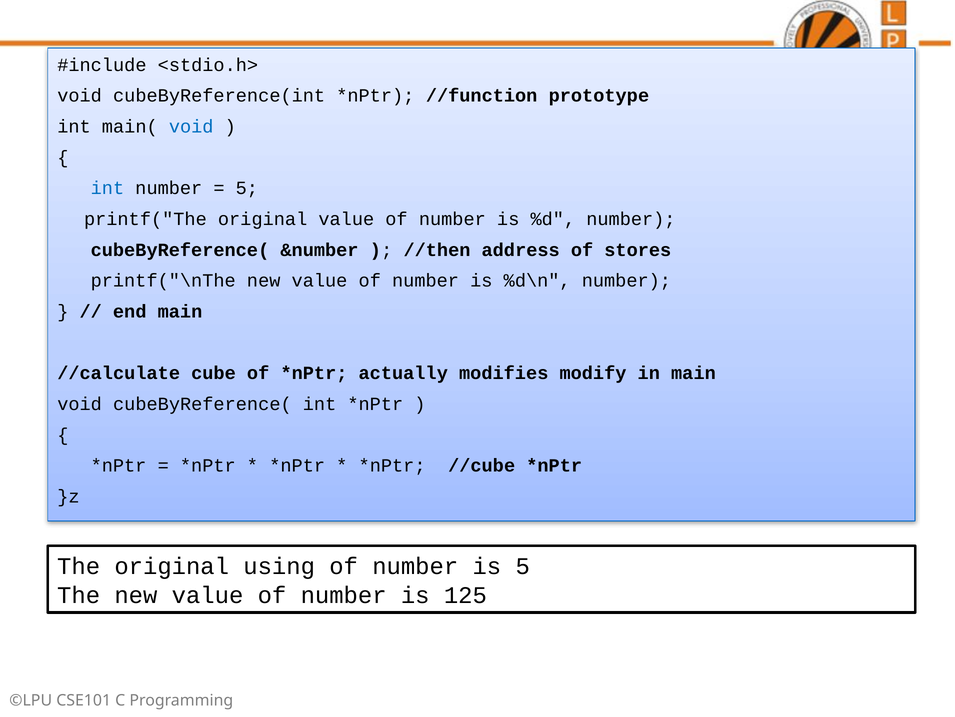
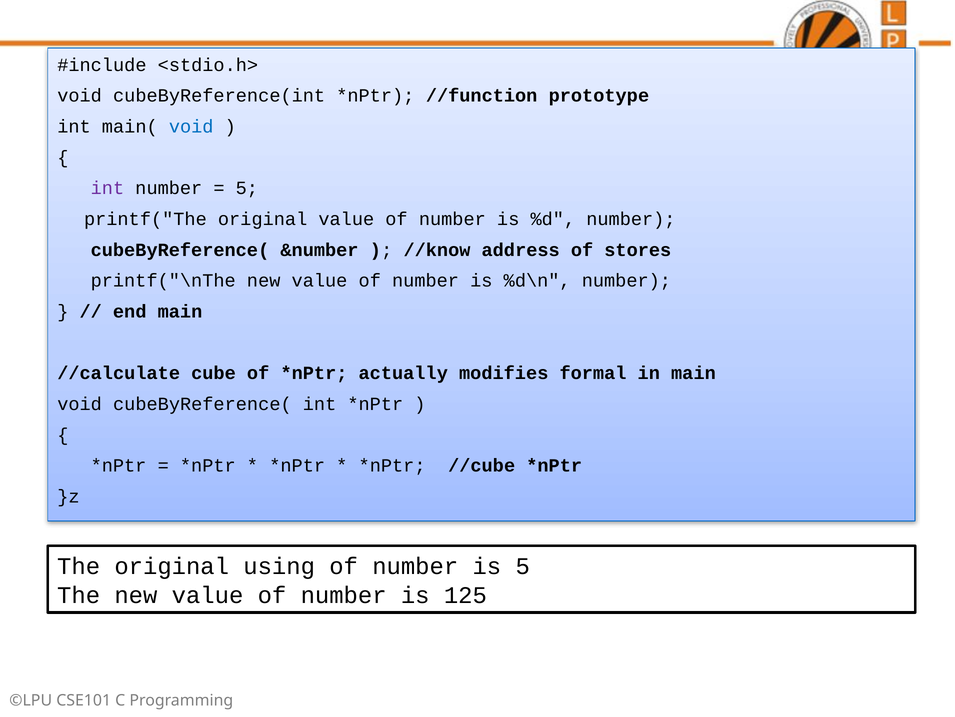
int at (107, 188) colour: blue -> purple
//then: //then -> //know
modify: modify -> formal
